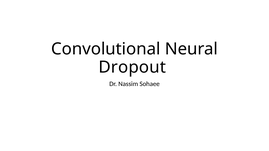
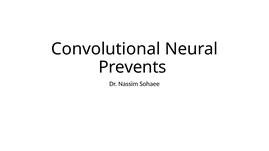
Dropout: Dropout -> Prevents
